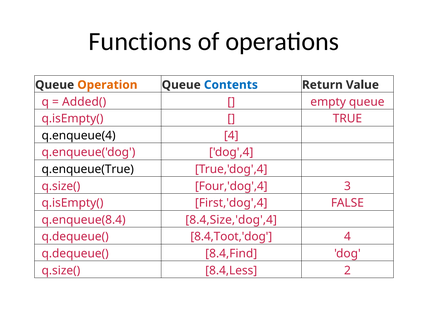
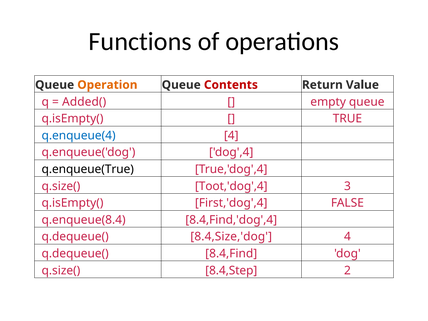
Contents colour: blue -> red
q.enqueue(4 colour: black -> blue
Four,'dog',4: Four,'dog',4 -> Toot,'dog',4
8.4,Size,'dog',4: 8.4,Size,'dog',4 -> 8.4,Find,'dog',4
8.4,Toot,'dog: 8.4,Toot,'dog -> 8.4,Size,'dog
8.4,Less: 8.4,Less -> 8.4,Step
